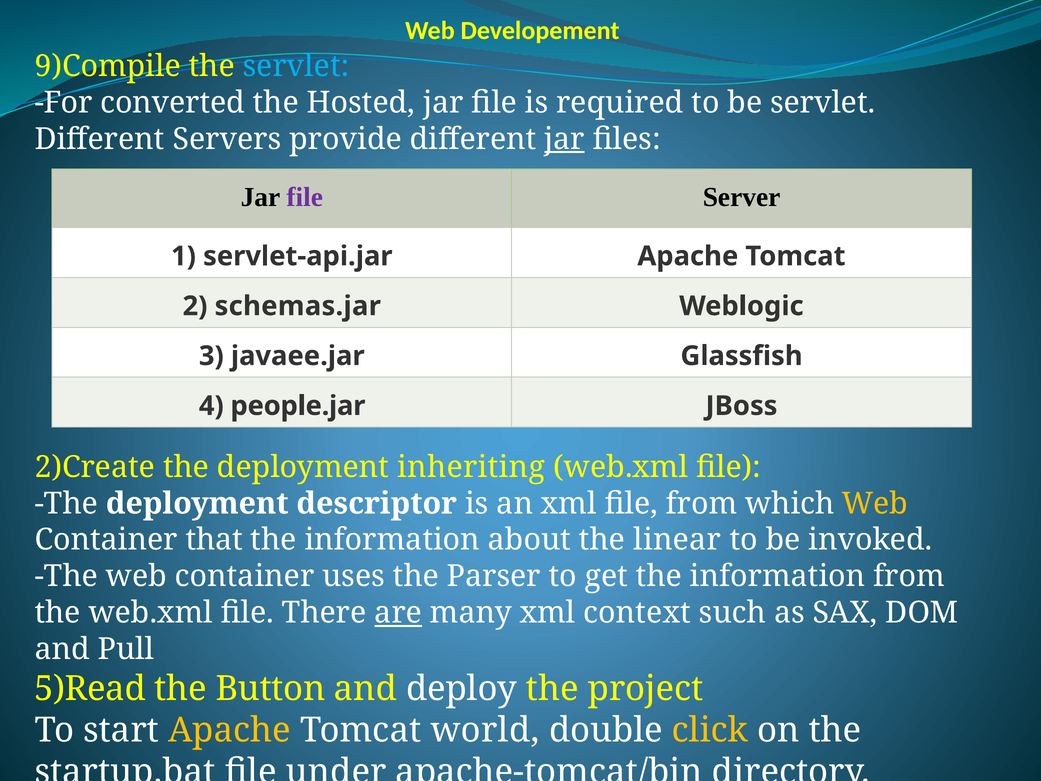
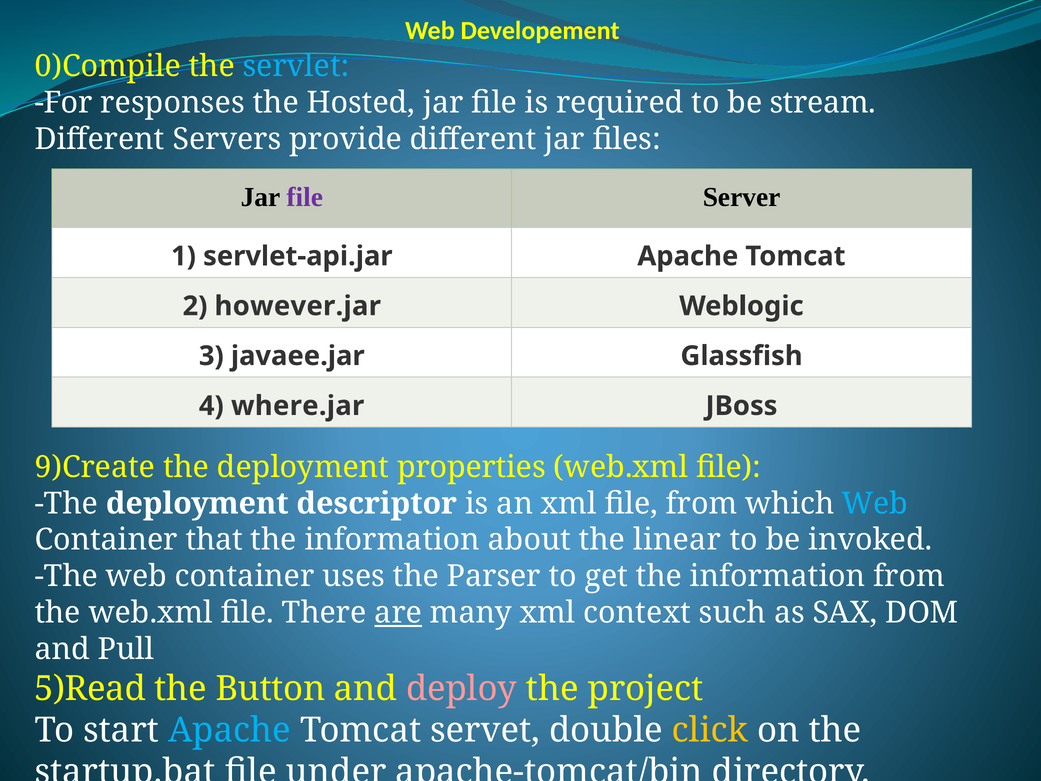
9)Compile: 9)Compile -> 0)Compile
converted: converted -> responses
be servlet: servlet -> stream
jar at (565, 139) underline: present -> none
schemas.jar: schemas.jar -> however.jar
people.jar: people.jar -> where.jar
2)Create: 2)Create -> 9)Create
inheriting: inheriting -> properties
Web at (875, 503) colour: yellow -> light blue
deploy colour: white -> pink
Apache at (230, 730) colour: yellow -> light blue
world: world -> servet
